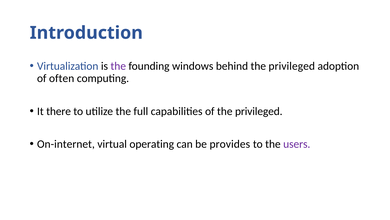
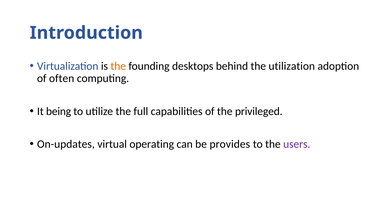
the at (118, 66) colour: purple -> orange
windows: windows -> desktops
behind the privileged: privileged -> utilization
there: there -> being
On-internet: On-internet -> On-updates
